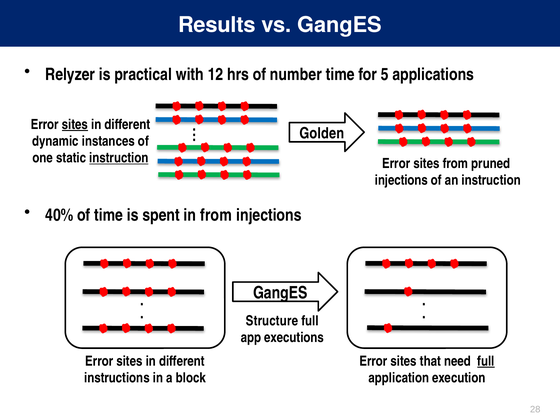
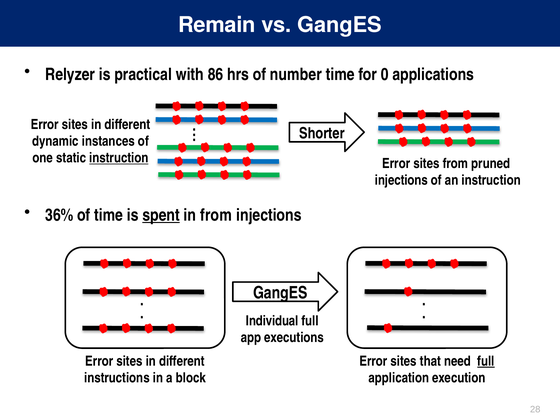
Results: Results -> Remain
12: 12 -> 86
5: 5 -> 0
sites at (75, 124) underline: present -> none
Golden: Golden -> Shorter
40%: 40% -> 36%
spent underline: none -> present
Structure: Structure -> Individual
